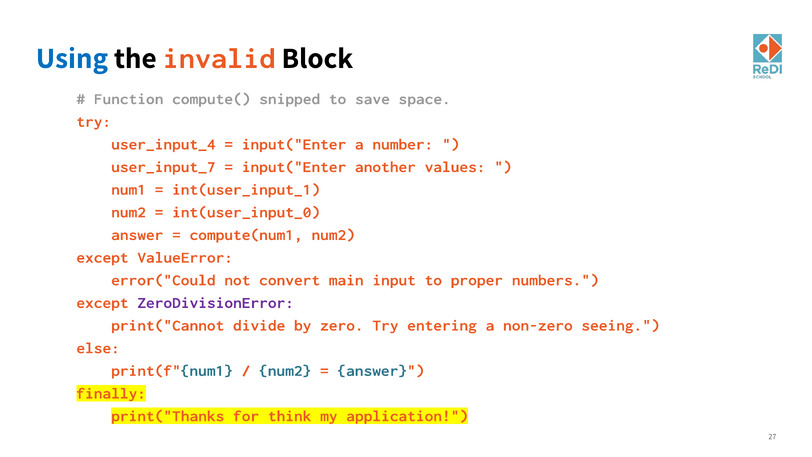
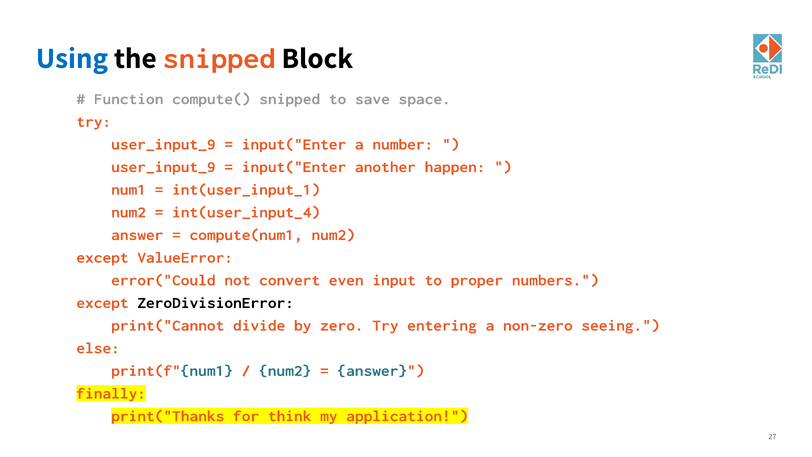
the invalid: invalid -> snipped
user_input_4 at (163, 144): user_input_4 -> user_input_9
user_input_7 at (163, 167): user_input_7 -> user_input_9
values: values -> happen
int(user_input_0: int(user_input_0 -> int(user_input_4
main: main -> even
ZeroDivisionError colour: purple -> black
